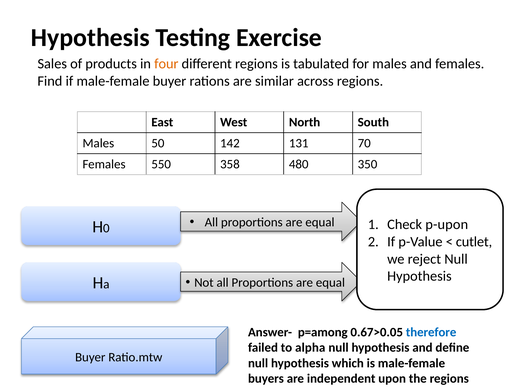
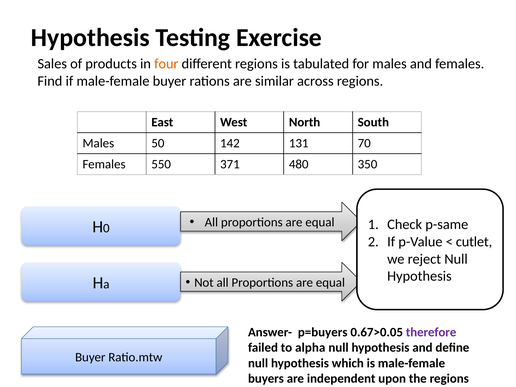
358: 358 -> 371
p-upon: p-upon -> p-same
p=among: p=among -> p=buyers
therefore colour: blue -> purple
